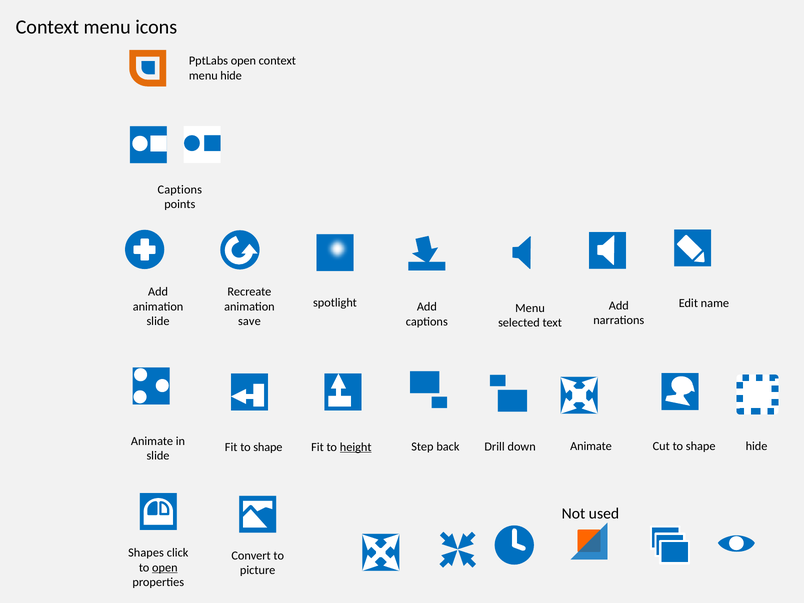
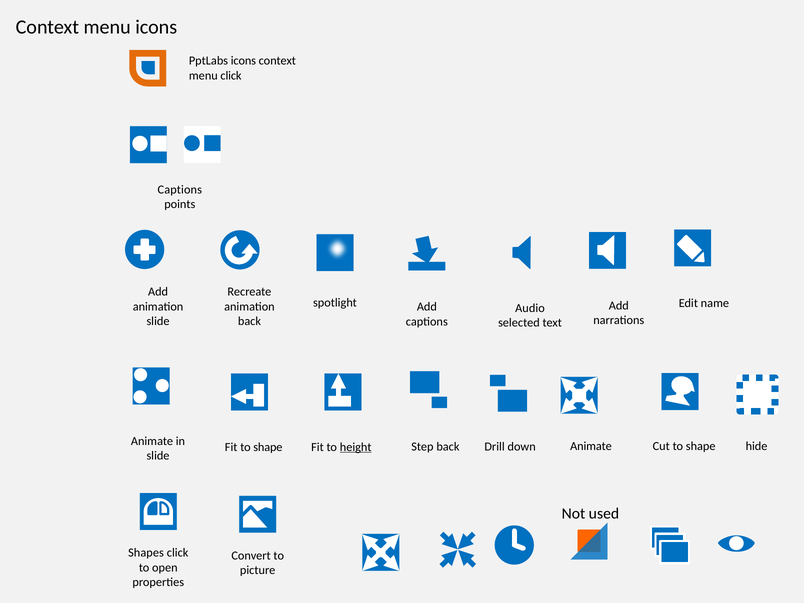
PptLabs open: open -> icons
menu hide: hide -> click
Menu at (530, 308): Menu -> Audio
save at (249, 321): save -> back
open at (165, 568) underline: present -> none
